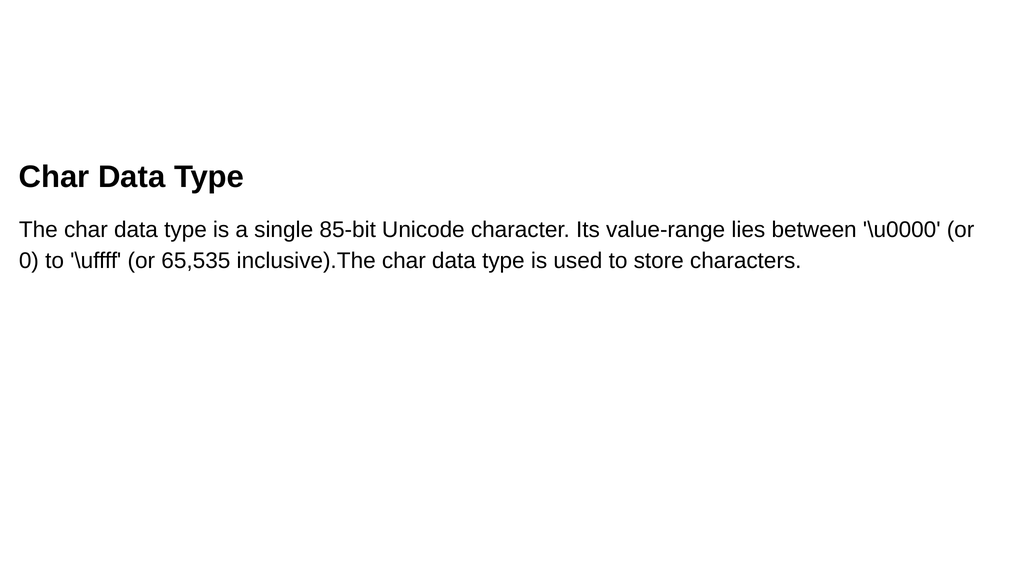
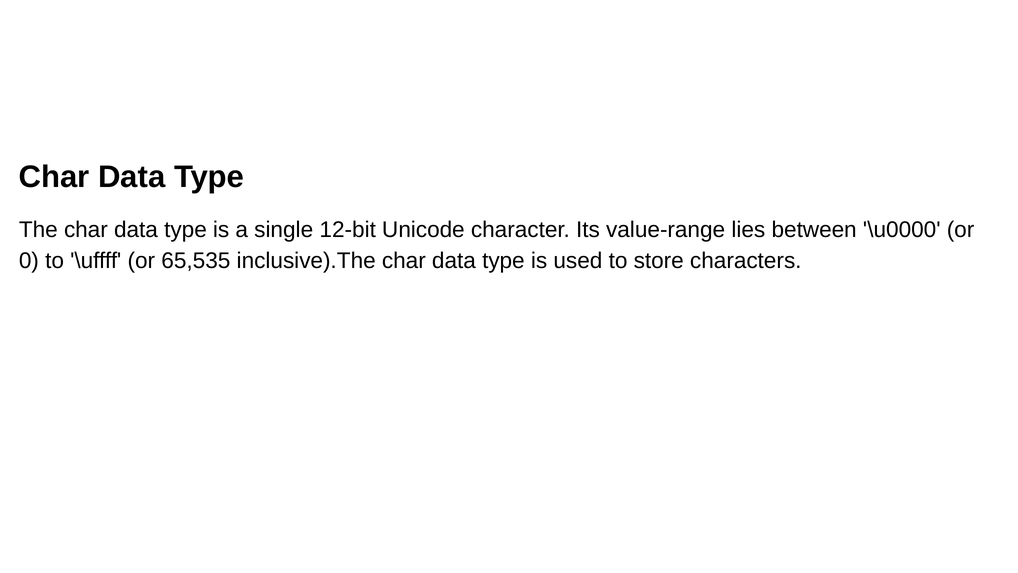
85-bit: 85-bit -> 12-bit
